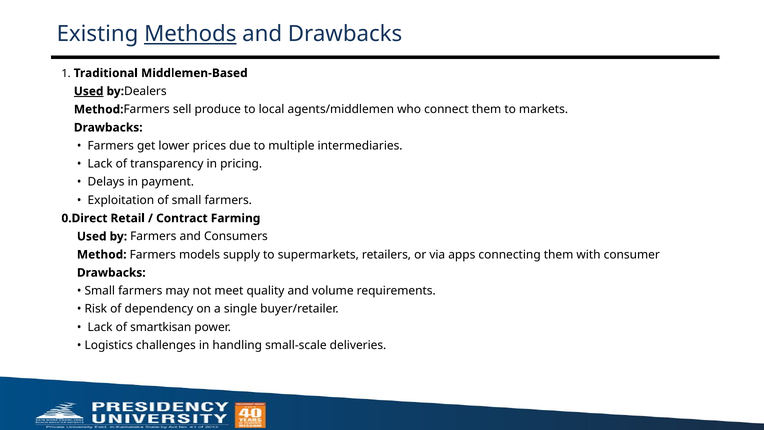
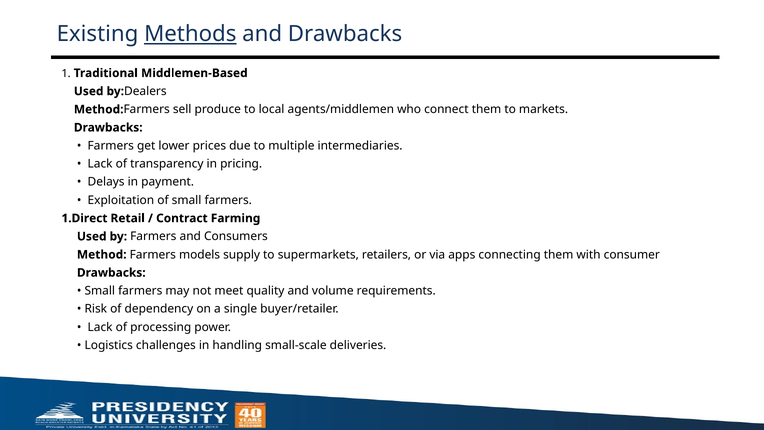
Used at (89, 91) underline: present -> none
0.Direct: 0.Direct -> 1.Direct
smartkisan: smartkisan -> processing
